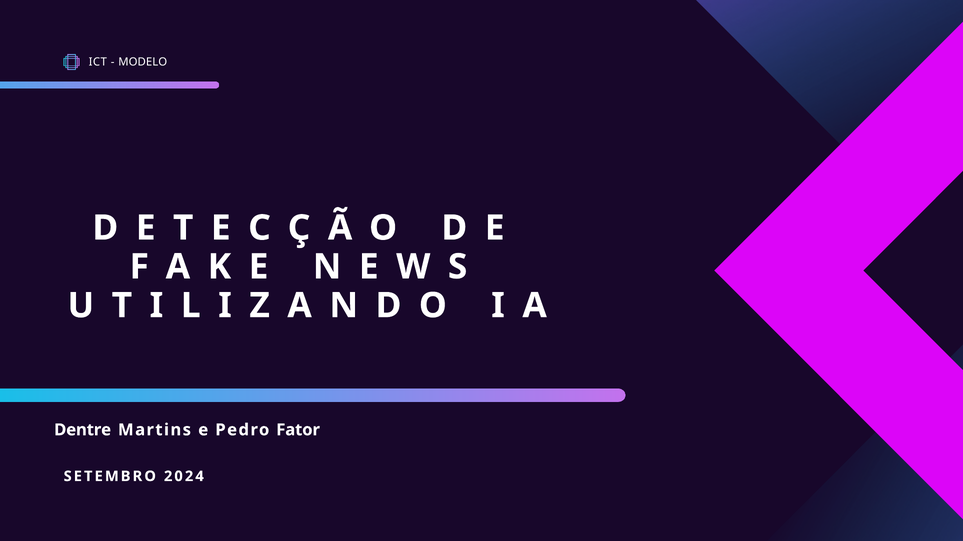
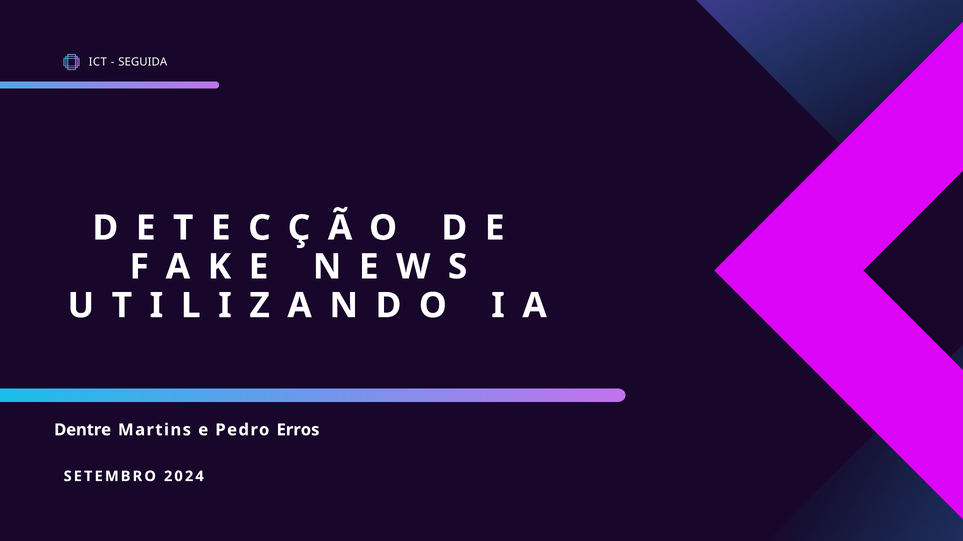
MODELO: MODELO -> SEGUIDA
Fator: Fator -> Erros
